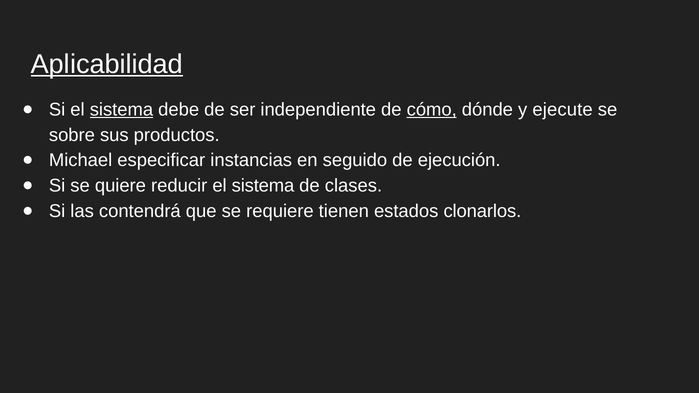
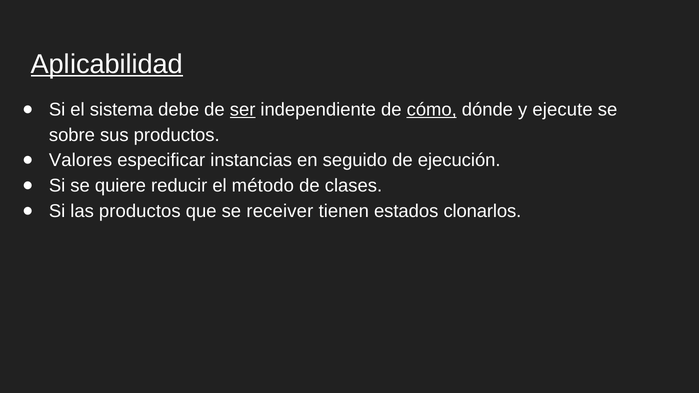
sistema at (121, 110) underline: present -> none
ser underline: none -> present
Michael: Michael -> Valores
reducir el sistema: sistema -> método
las contendrá: contendrá -> productos
requiere: requiere -> receiver
